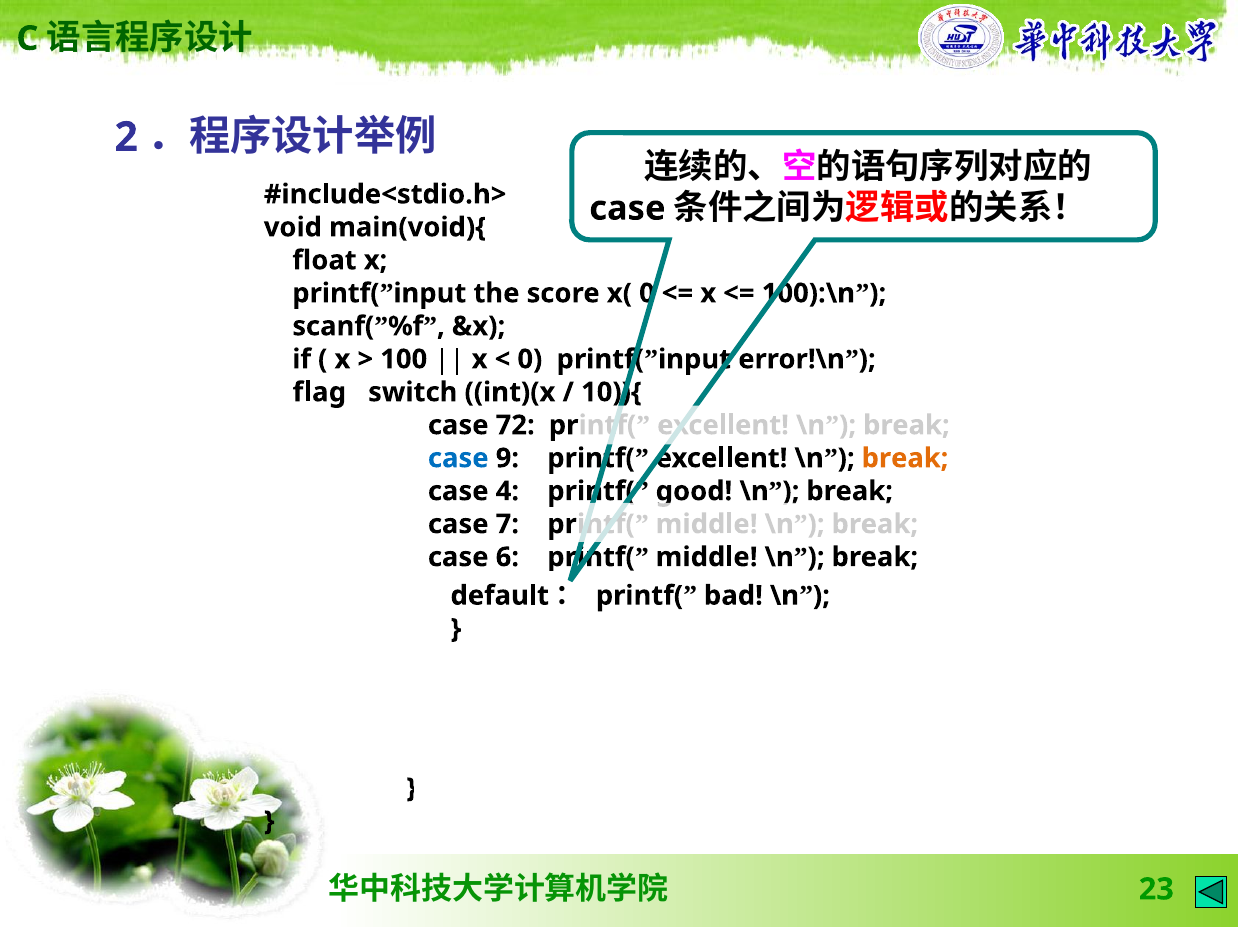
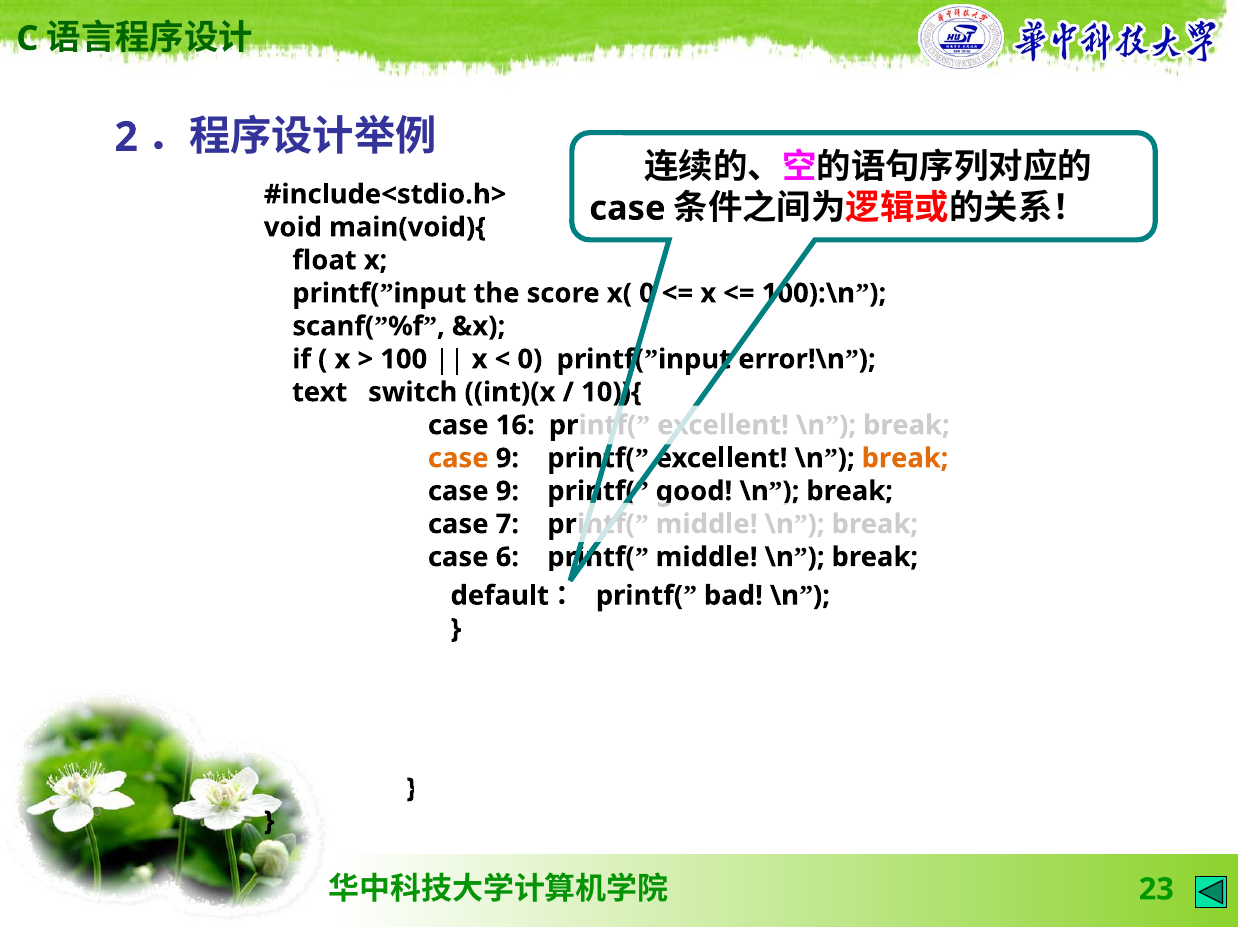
flag: flag -> text
72: 72 -> 16
case at (458, 458) colour: blue -> orange
4 at (507, 491): 4 -> 9
